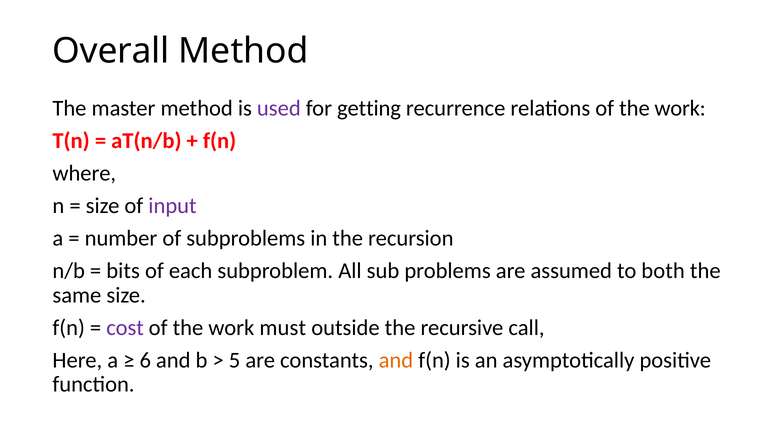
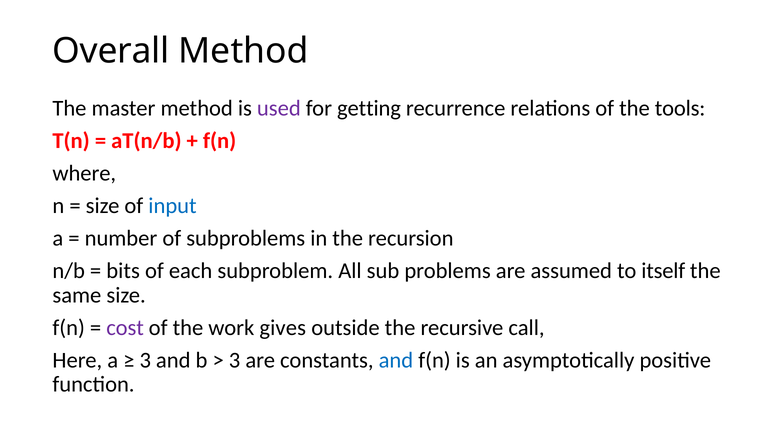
relations of the work: work -> tools
input colour: purple -> blue
both: both -> itself
must: must -> gives
6 at (145, 360): 6 -> 3
5 at (235, 360): 5 -> 3
and at (396, 360) colour: orange -> blue
